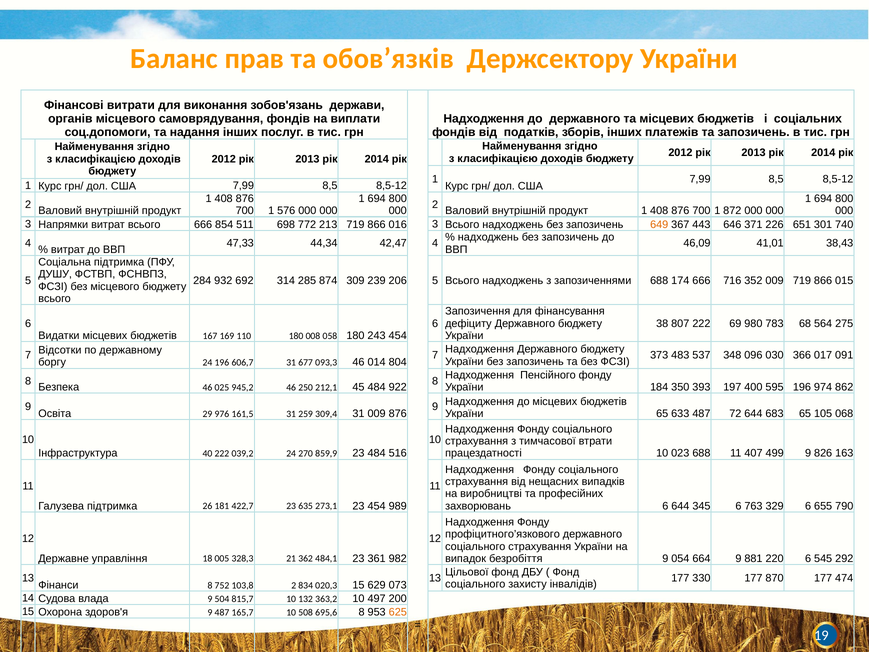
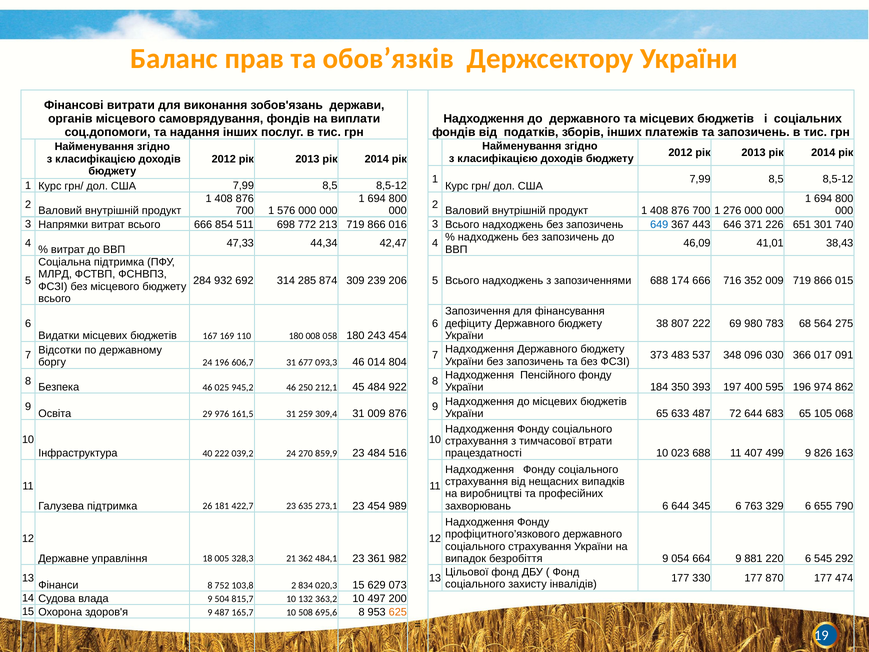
872: 872 -> 276
649 colour: orange -> blue
ДУШУ: ДУШУ -> МЛРД
